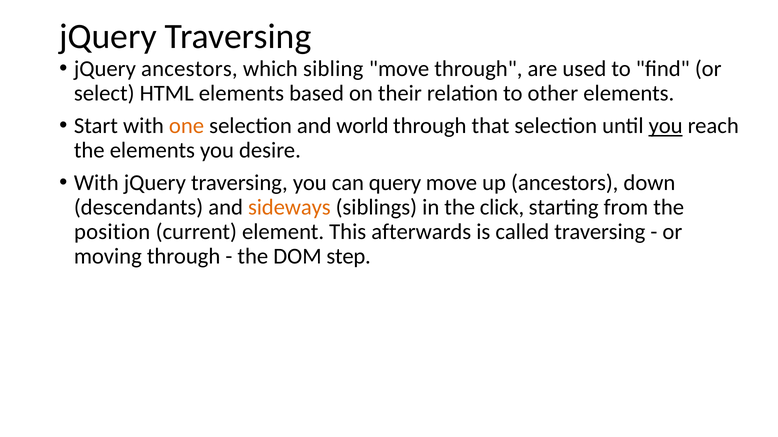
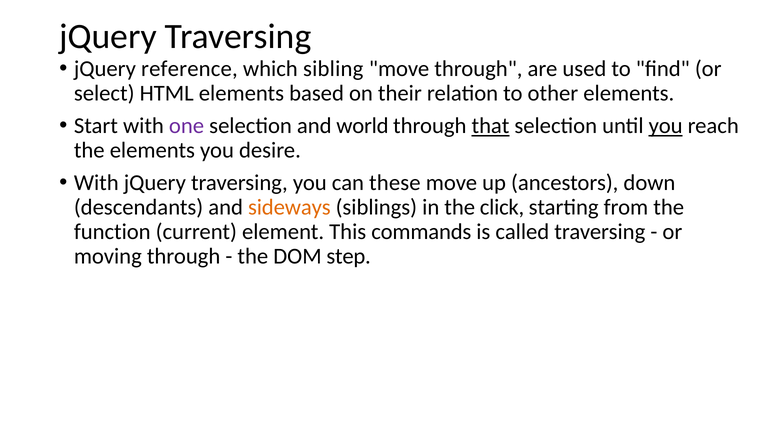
jQuery ancestors: ancestors -> reference
one colour: orange -> purple
that underline: none -> present
query: query -> these
position: position -> function
afterwards: afterwards -> commands
